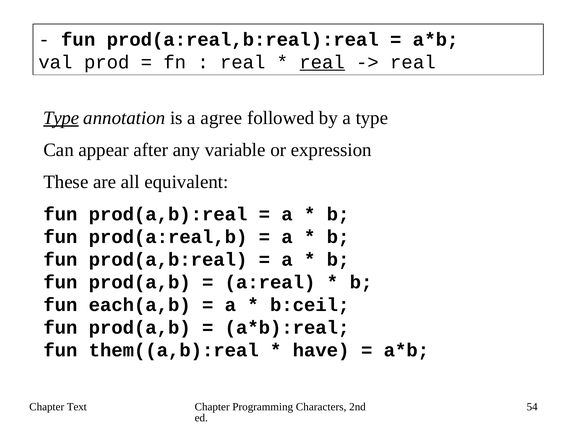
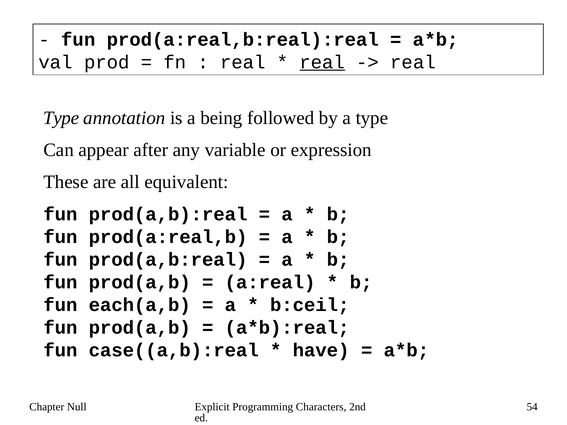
Type at (61, 118) underline: present -> none
agree: agree -> being
them((a,b):real: them((a,b):real -> case((a,b):real
Text: Text -> Null
Chapter at (212, 407): Chapter -> Explicit
